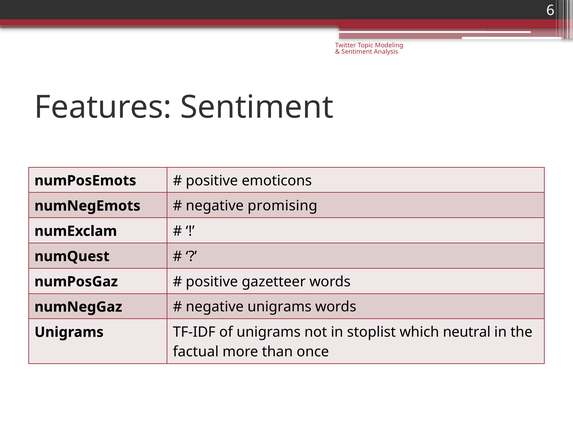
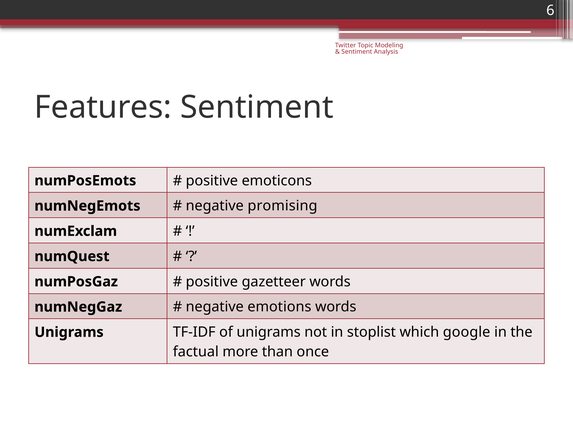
negative unigrams: unigrams -> emotions
neutral: neutral -> google
